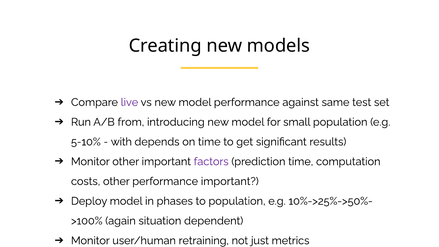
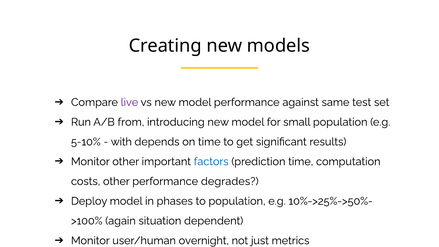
factors colour: purple -> blue
performance important: important -> degrades
retraining: retraining -> overnight
